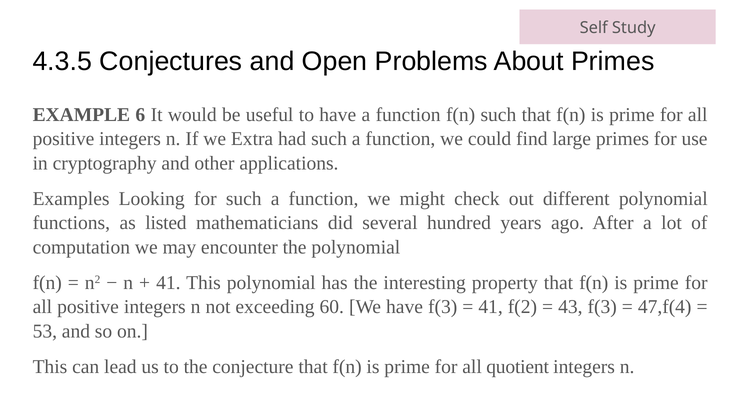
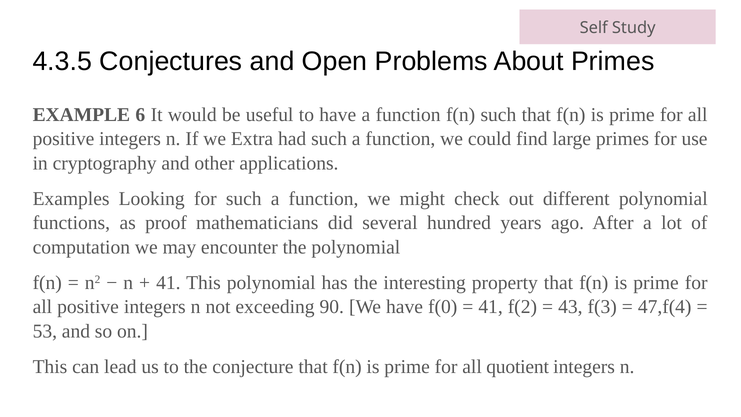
listed: listed -> proof
60: 60 -> 90
have f(3: f(3 -> f(0
